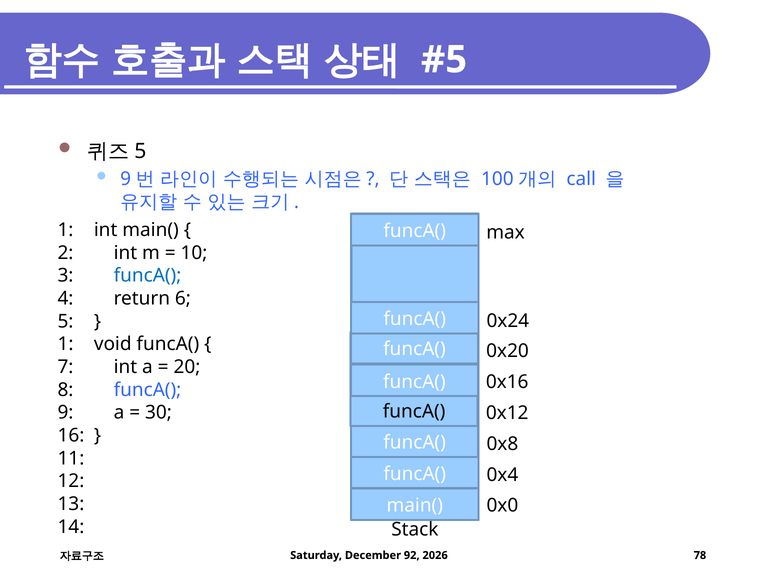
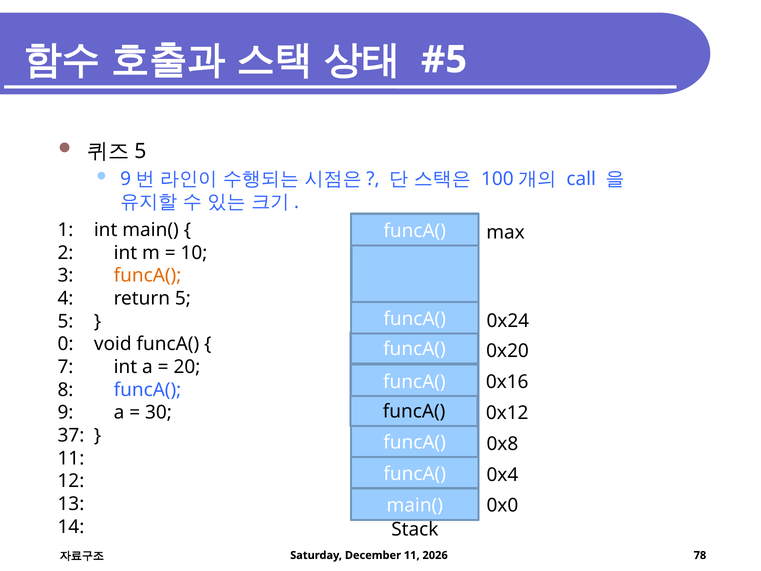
funcA( at (148, 276) colour: blue -> orange
return 6: 6 -> 5
1 at (66, 344): 1 -> 0
16: 16 -> 37
92 at (412, 555): 92 -> 11
